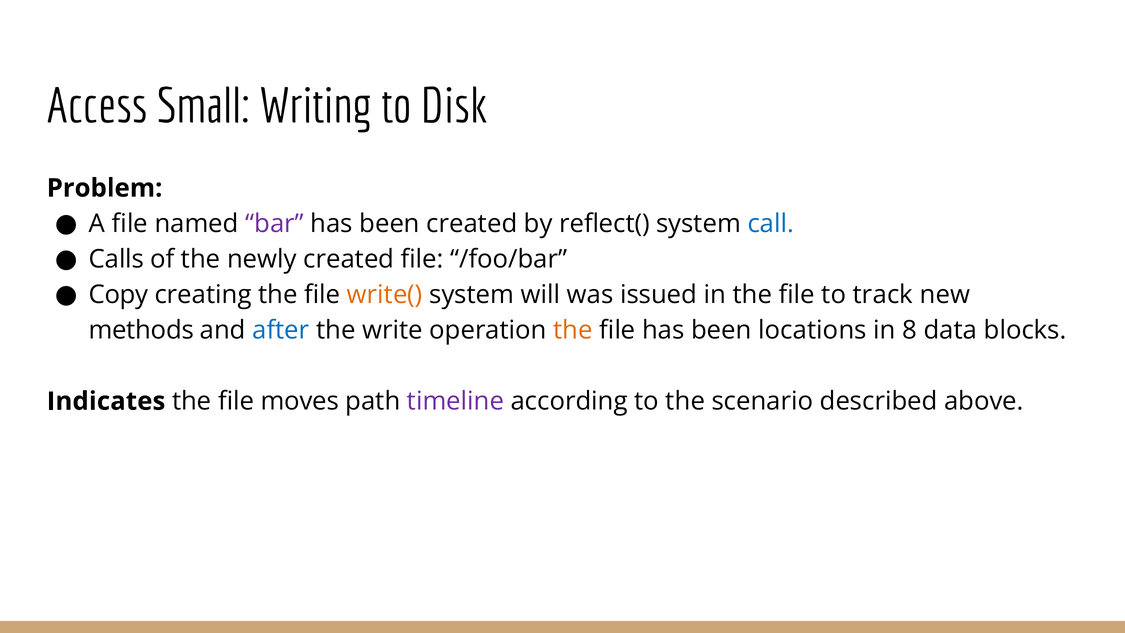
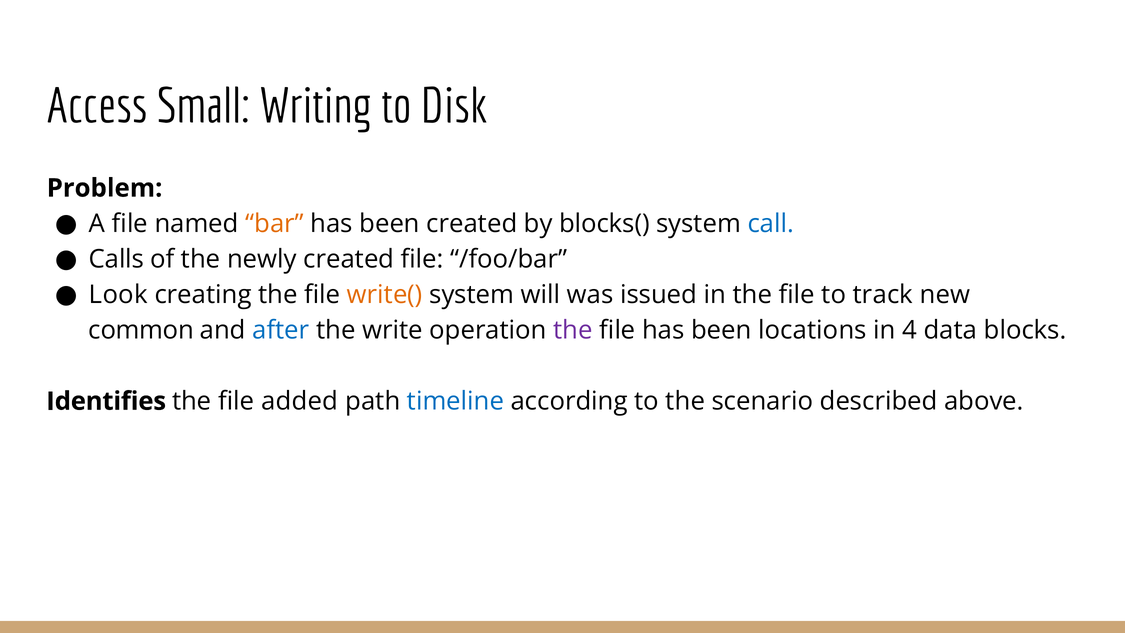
bar colour: purple -> orange
reflect(: reflect( -> blocks(
Copy: Copy -> Look
methods: methods -> common
the at (573, 330) colour: orange -> purple
8: 8 -> 4
Indicates: Indicates -> Identifies
moves: moves -> added
timeline colour: purple -> blue
